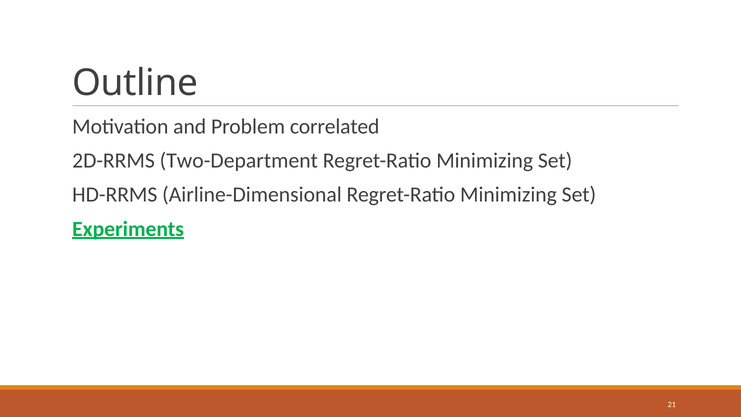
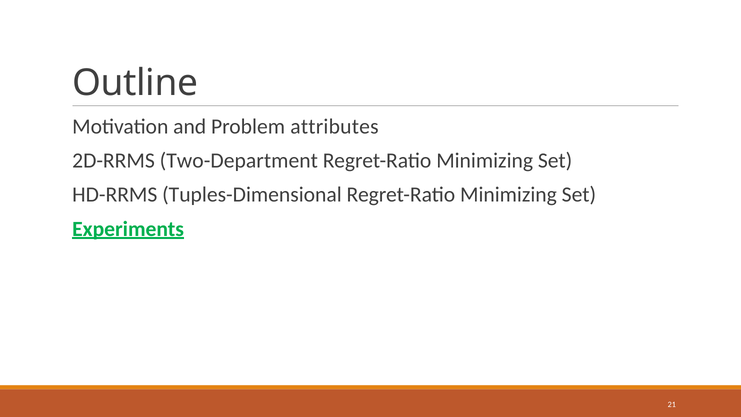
correlated: correlated -> attributes
Airline-Dimensional: Airline-Dimensional -> Tuples-Dimensional
